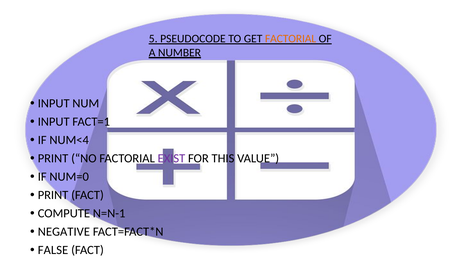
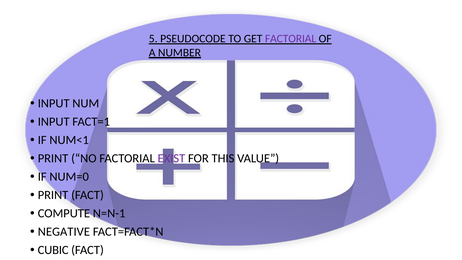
FACTORIAL at (291, 39) colour: orange -> purple
NUM<4: NUM<4 -> NUM<1
FALSE: FALSE -> CUBIC
